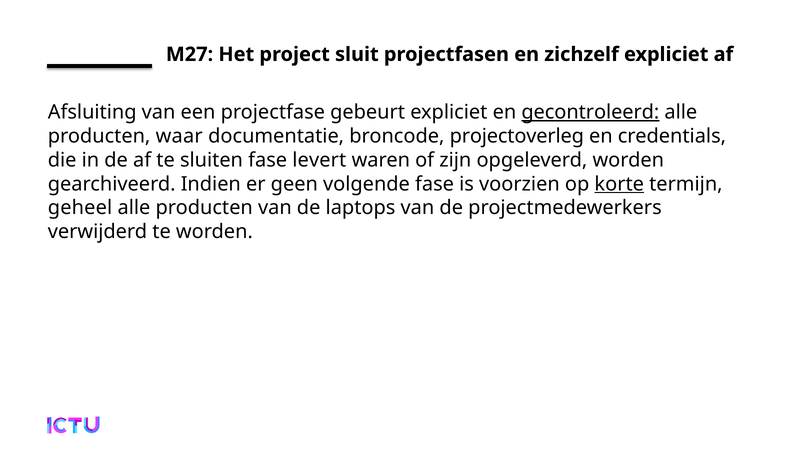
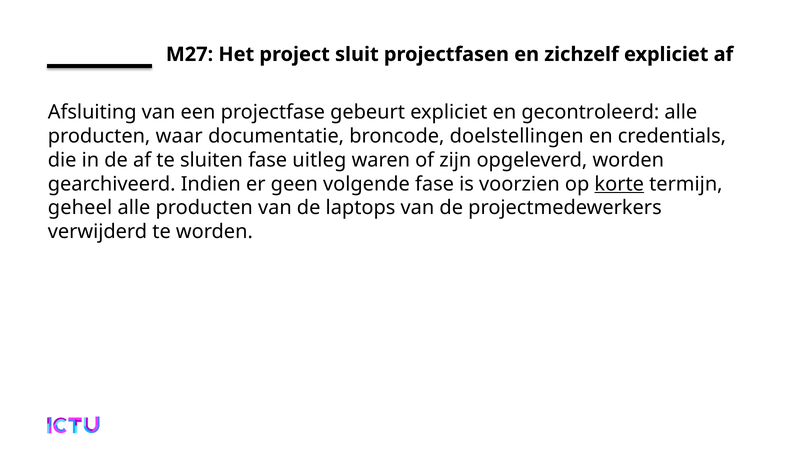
gecontroleerd underline: present -> none
projectoverleg: projectoverleg -> doelstellingen
levert: levert -> uitleg
